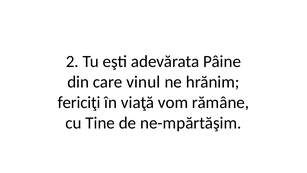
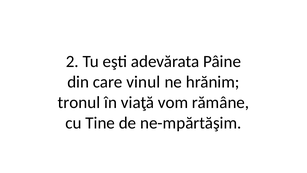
fericiţi: fericiţi -> tronul
